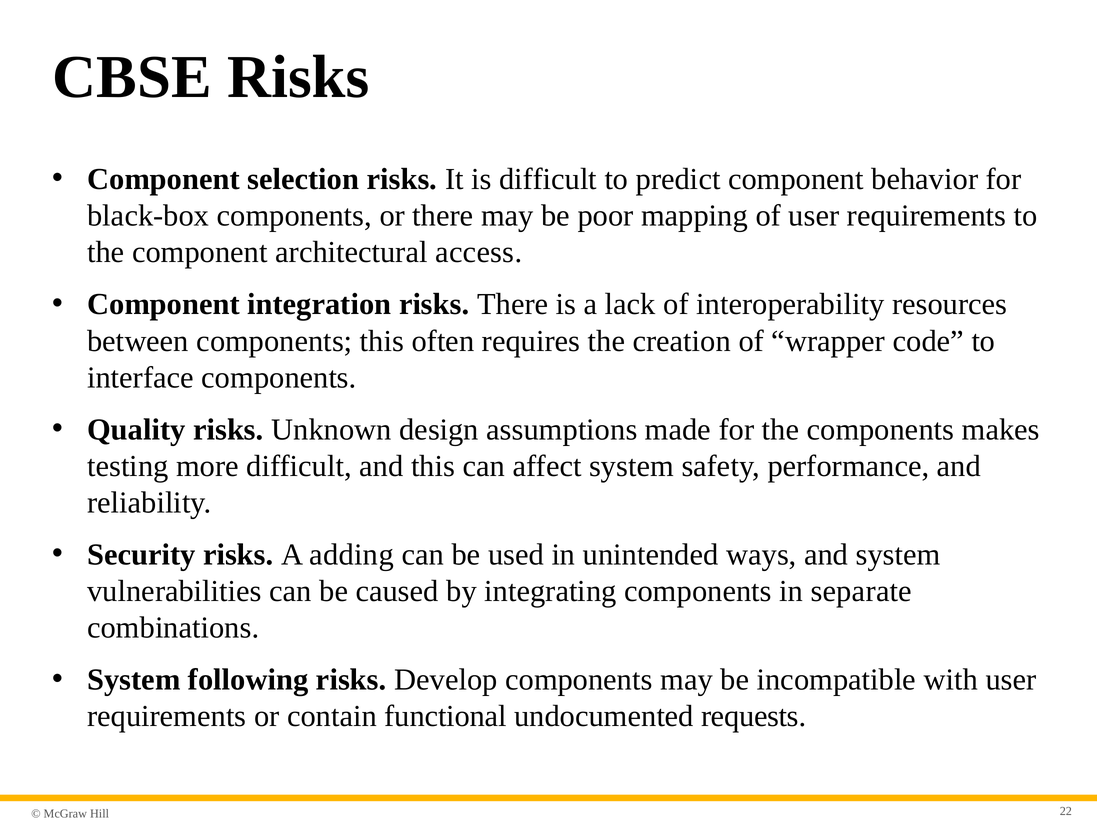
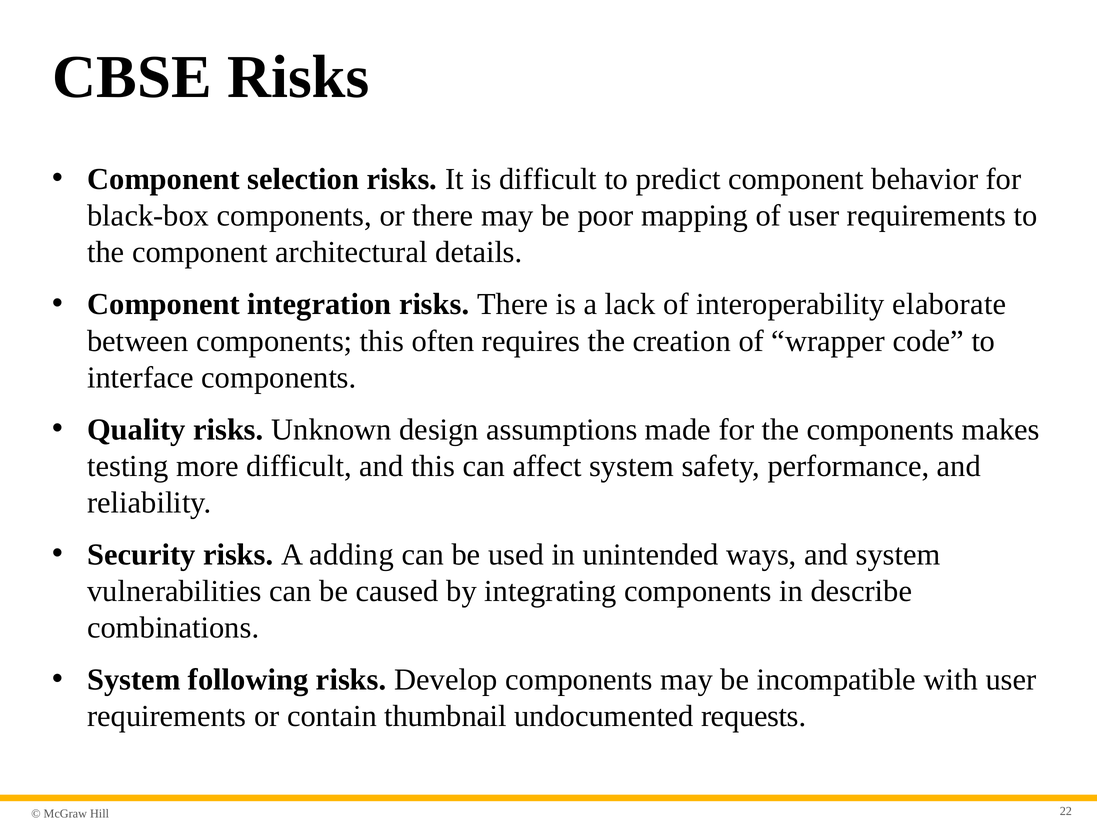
access: access -> details
resources: resources -> elaborate
separate: separate -> describe
functional: functional -> thumbnail
